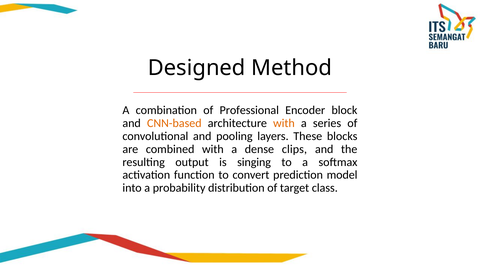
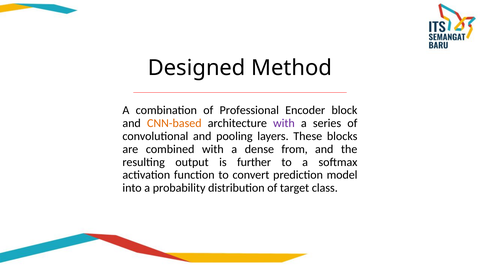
with at (284, 123) colour: orange -> purple
clips: clips -> from
singing: singing -> further
